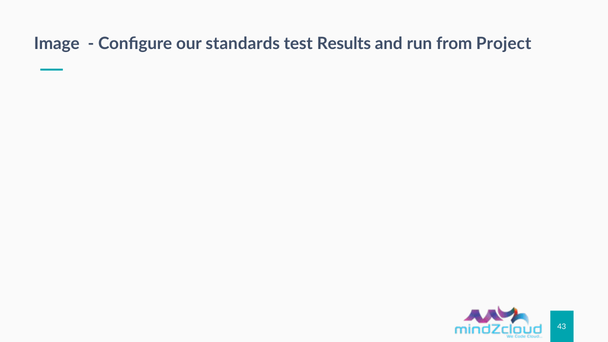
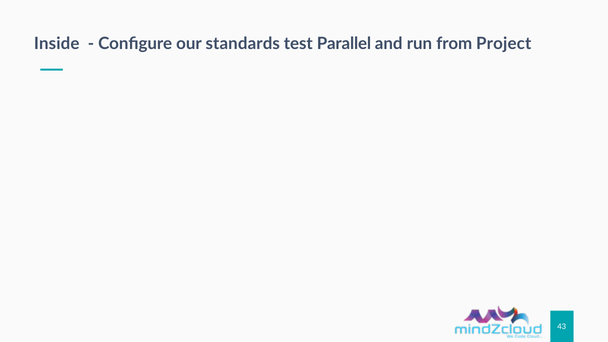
Image: Image -> Inside
Results: Results -> Parallel
